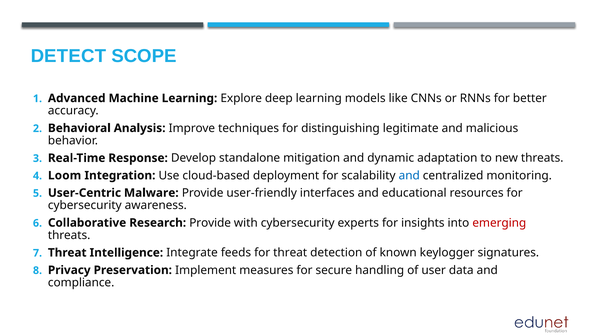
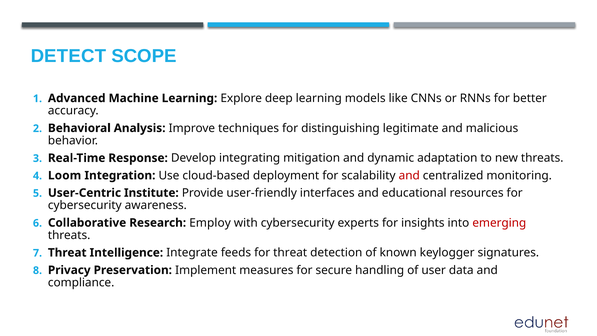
standalone: standalone -> integrating
and at (409, 175) colour: blue -> red
Malware: Malware -> Institute
Research Provide: Provide -> Employ
